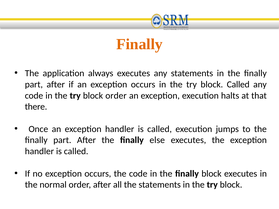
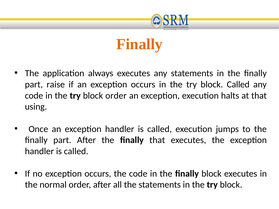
after at (56, 84): after -> raise
there: there -> using
finally else: else -> that
